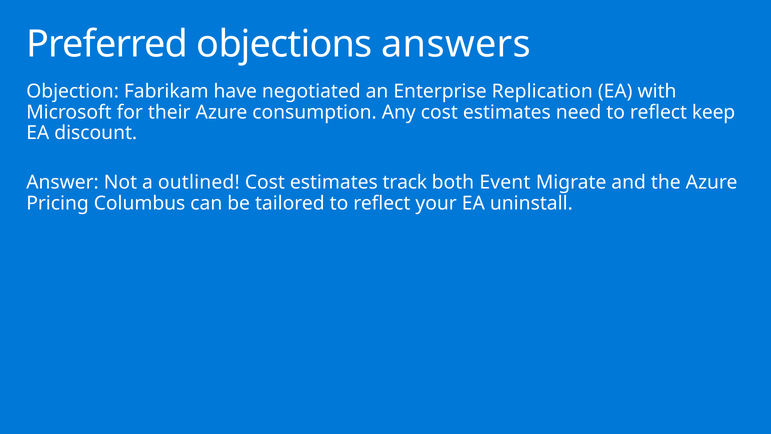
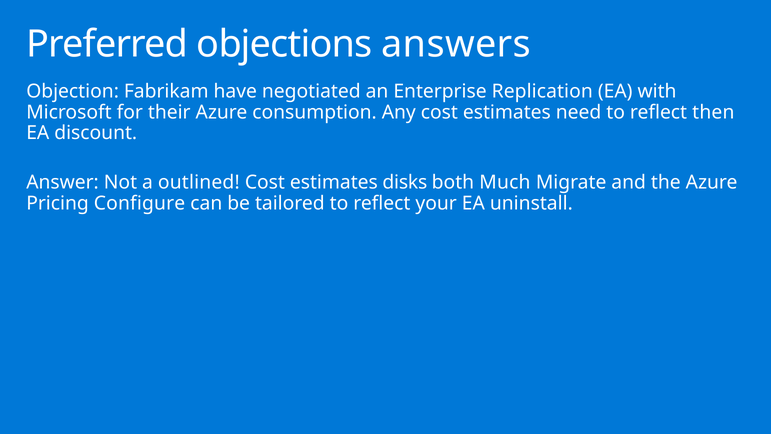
keep: keep -> then
track: track -> disks
Event: Event -> Much
Columbus: Columbus -> Configure
